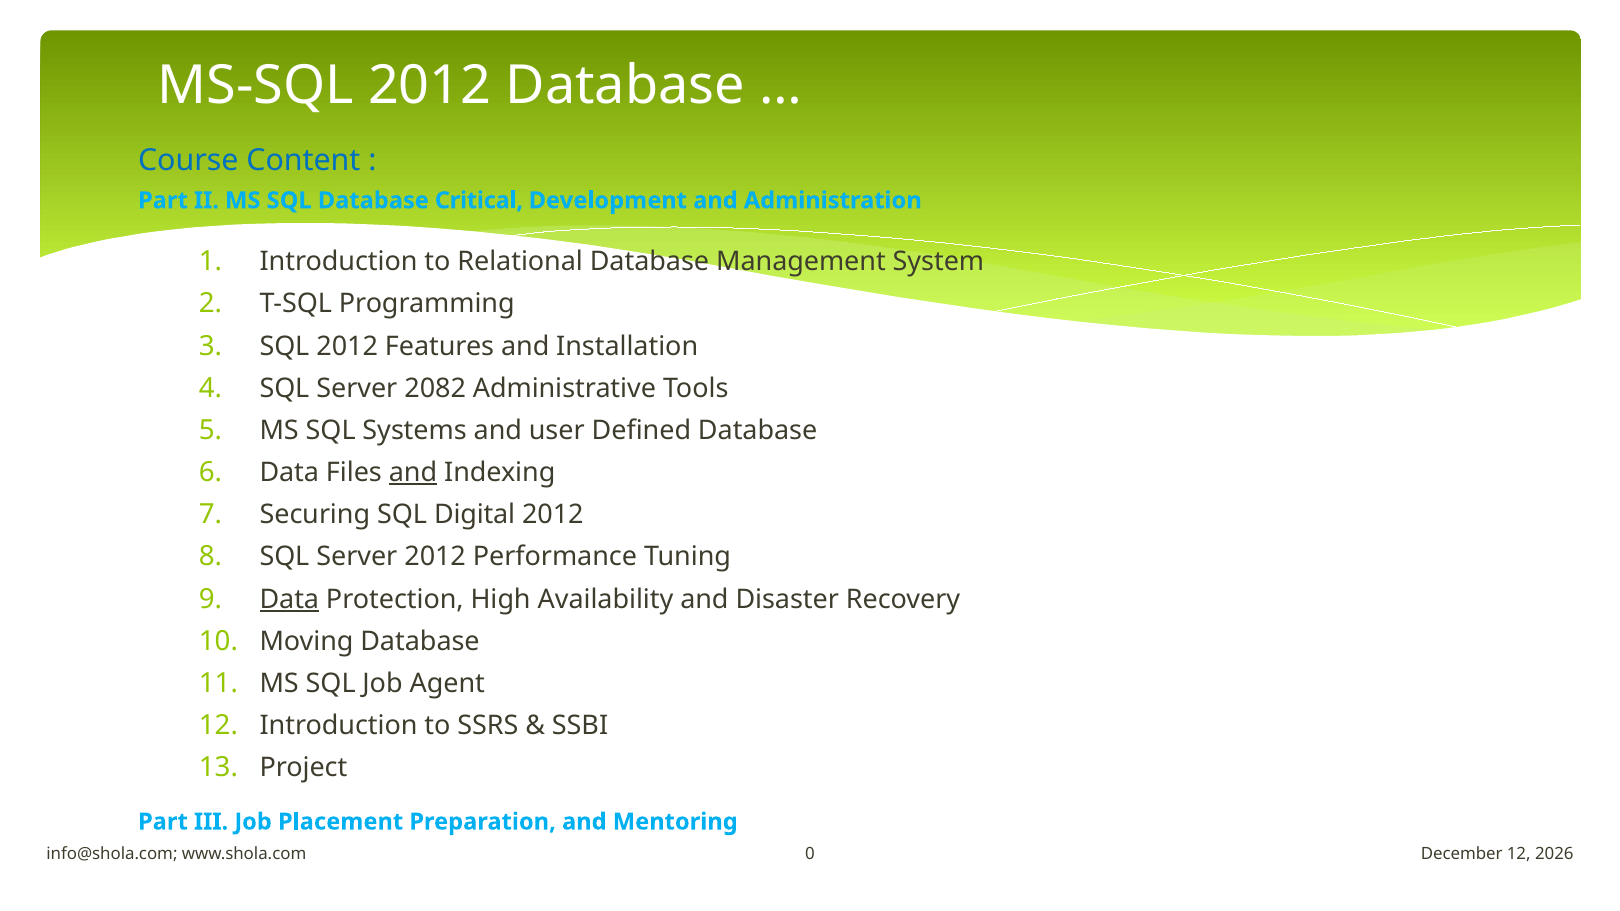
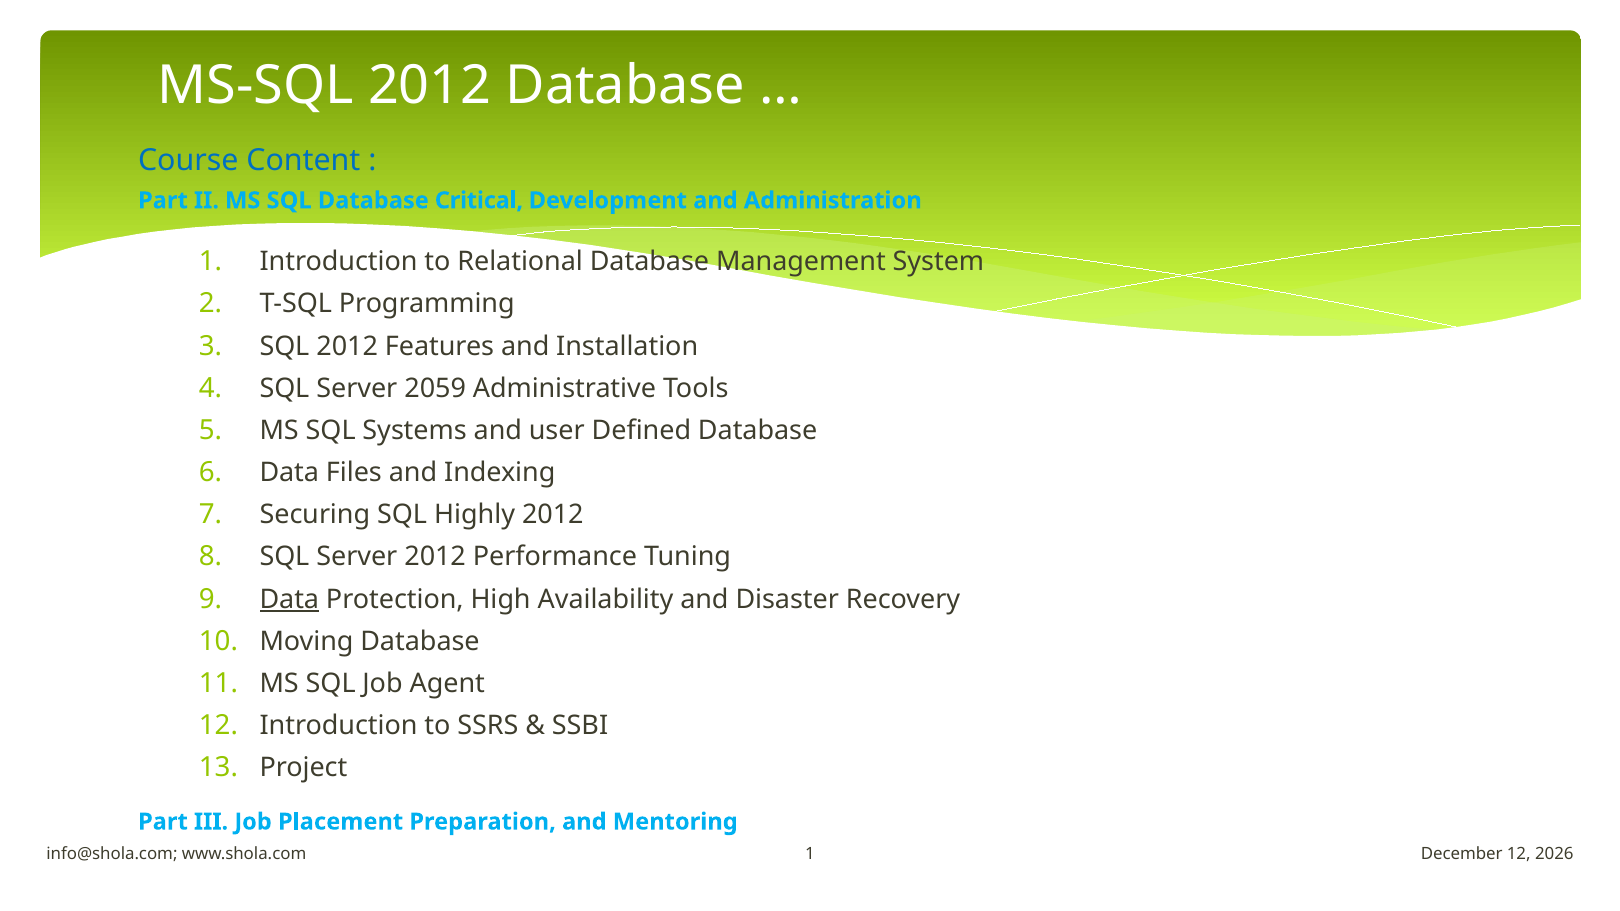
2082: 2082 -> 2059
and at (413, 473) underline: present -> none
Digital: Digital -> Highly
www.shola.com 0: 0 -> 1
